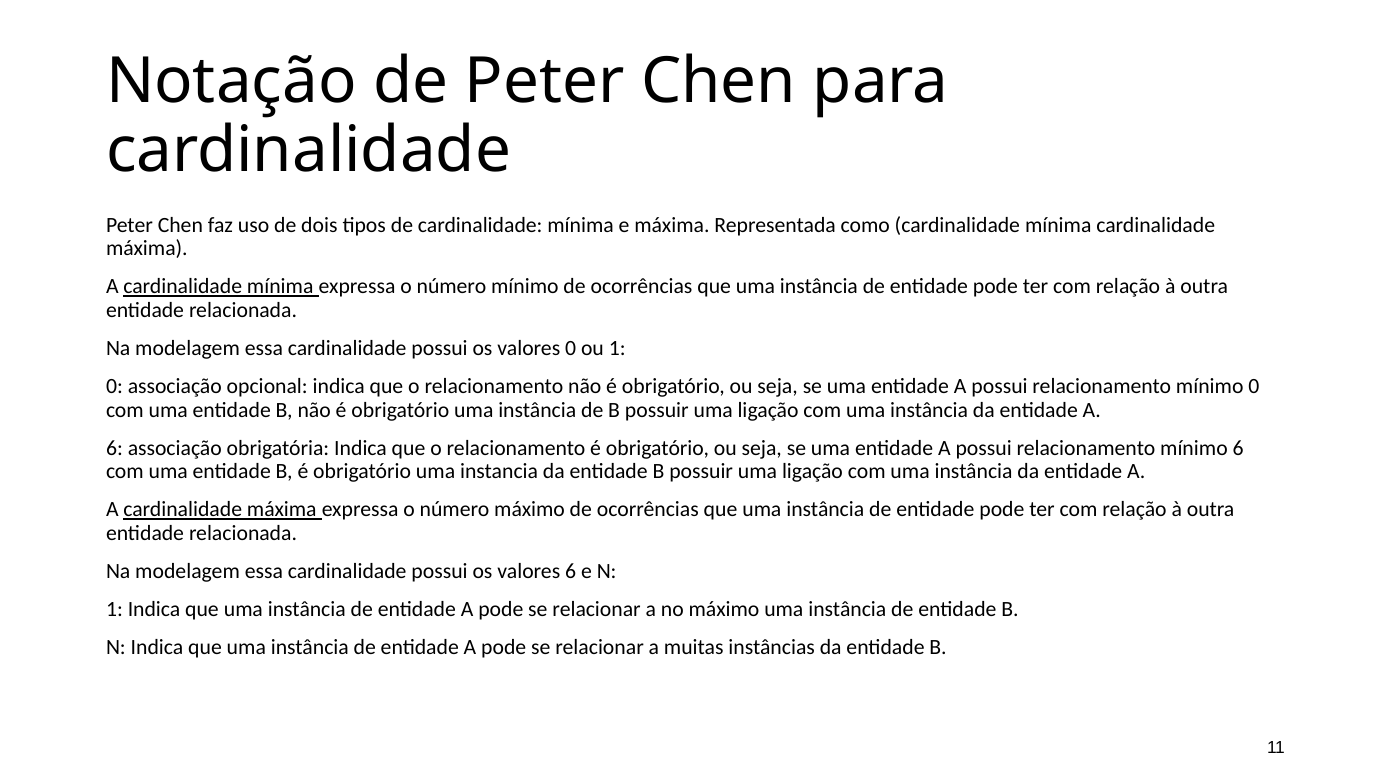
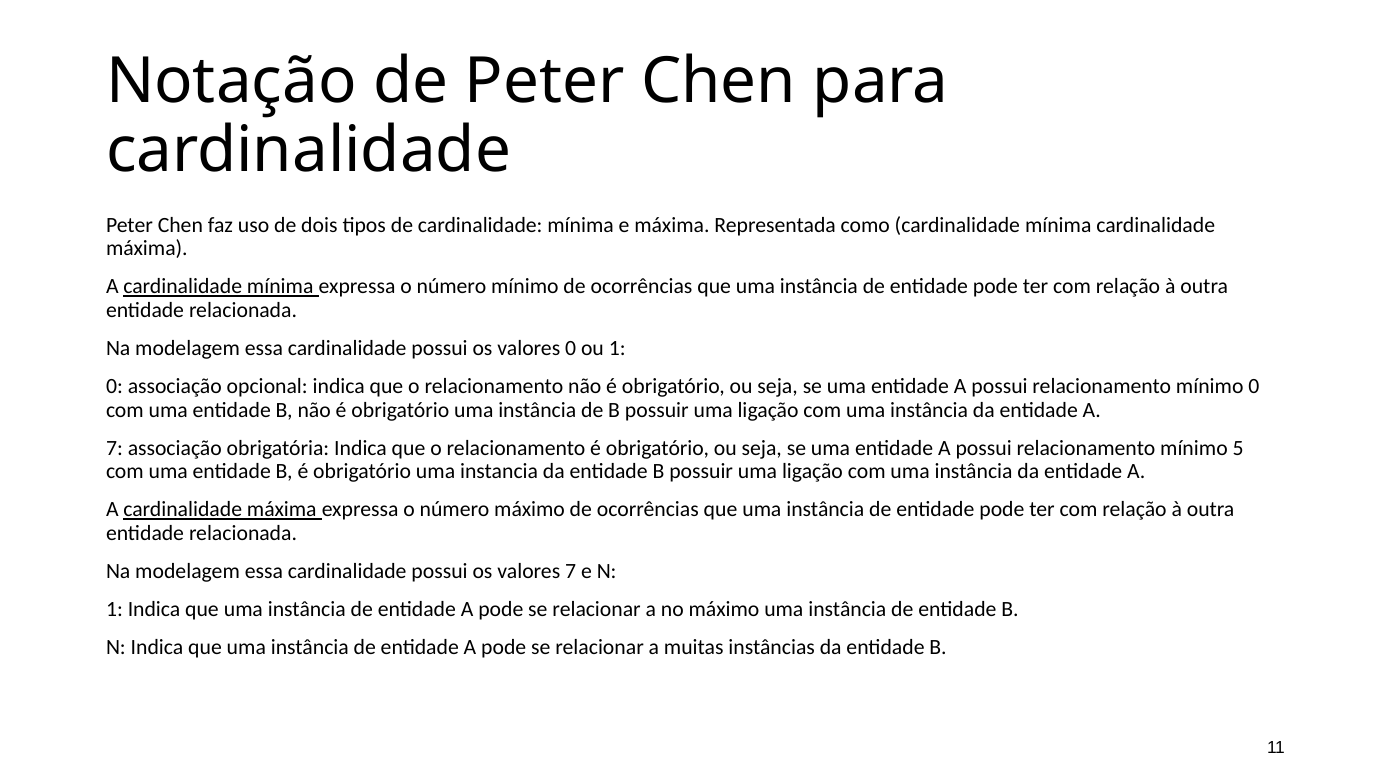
6 at (114, 448): 6 -> 7
mínimo 6: 6 -> 5
valores 6: 6 -> 7
